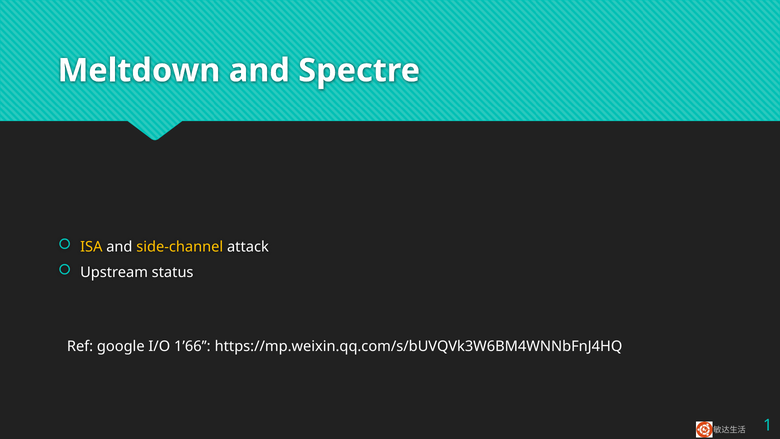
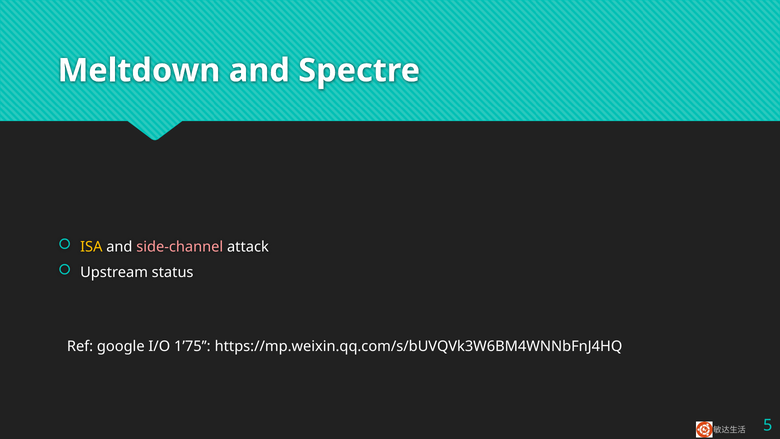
side-channel colour: yellow -> pink
1’66: 1’66 -> 1’75
1: 1 -> 5
